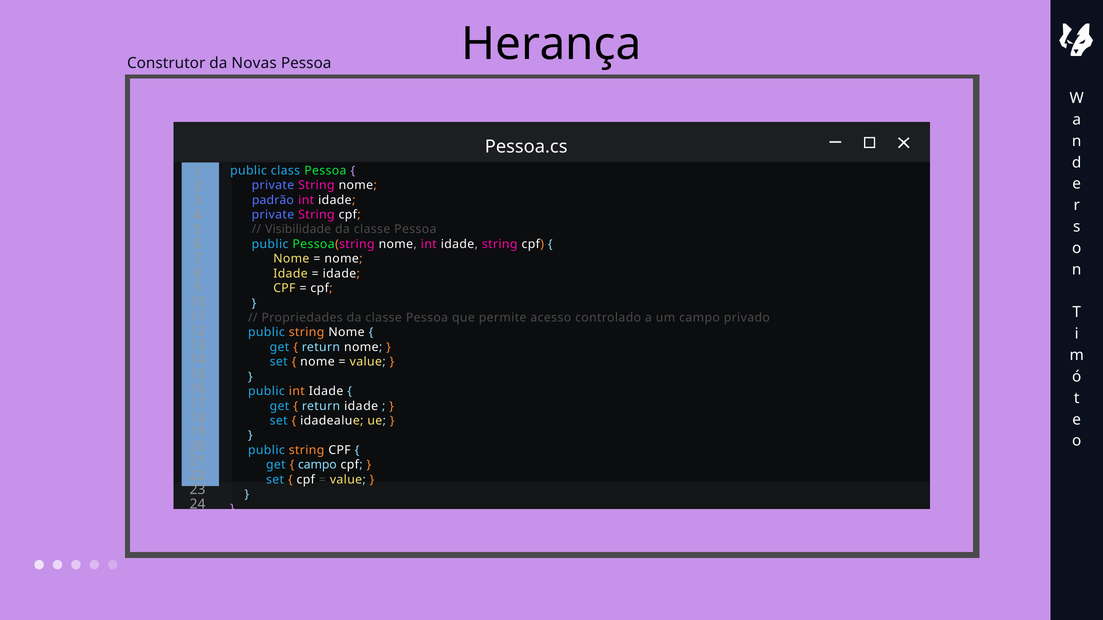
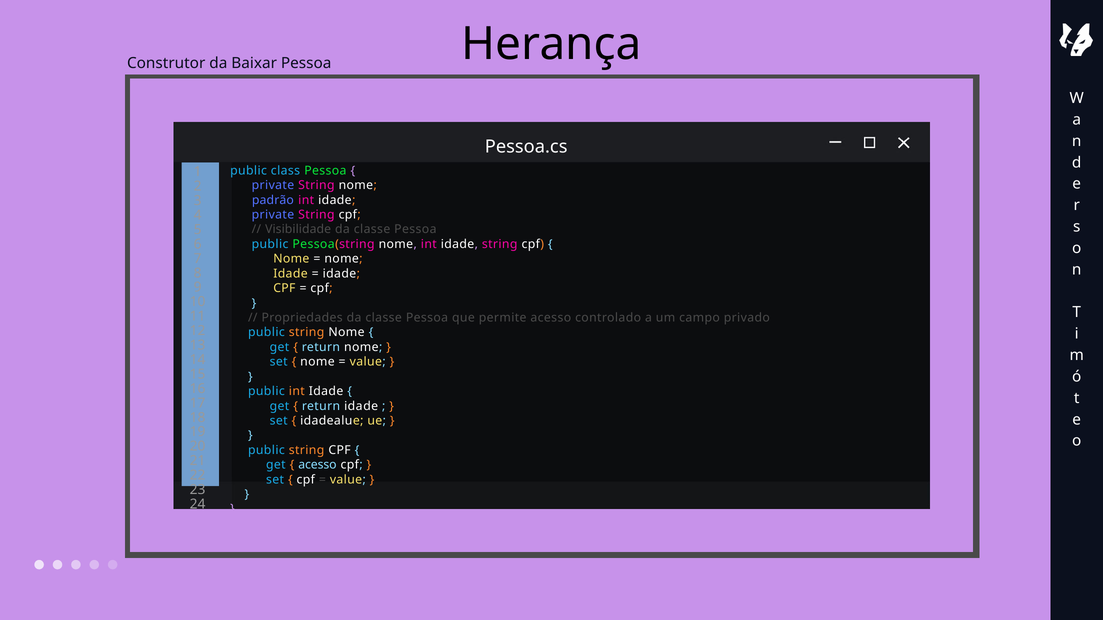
Novas: Novas -> Baixar
campo at (317, 465): campo -> acesso
